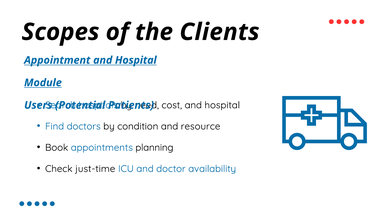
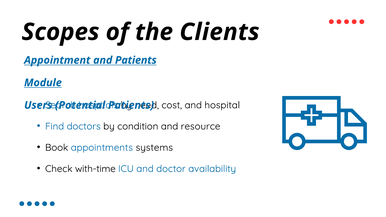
Appointment and Hospital: Hospital -> Patients
planning: planning -> systems
just-time: just-time -> with-time
